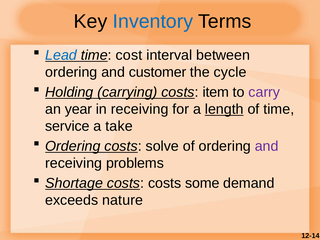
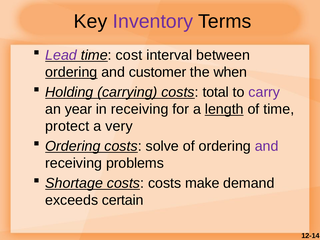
Inventory colour: blue -> purple
Lead colour: blue -> purple
ordering at (71, 72) underline: none -> present
cycle: cycle -> when
item: item -> total
service: service -> protect
take: take -> very
some: some -> make
nature: nature -> certain
